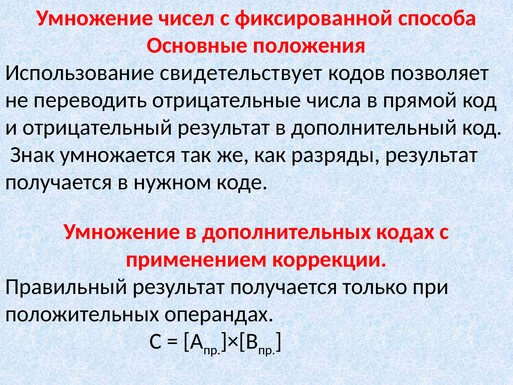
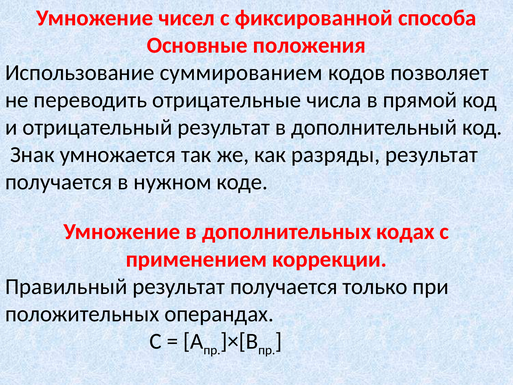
свидетельствует: свидетельствует -> суммированием
